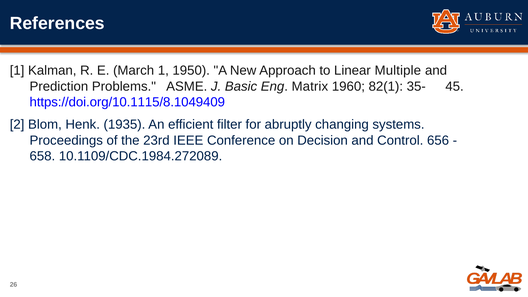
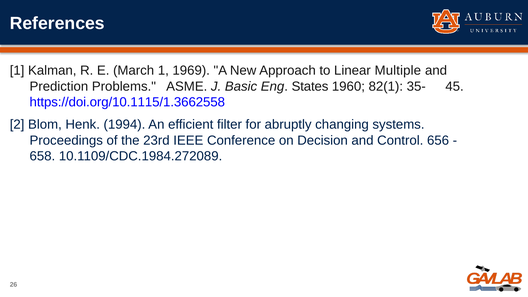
1950: 1950 -> 1969
Matrix: Matrix -> States
https://doi.org/10.1115/8.1049409: https://doi.org/10.1115/8.1049409 -> https://doi.org/10.1115/1.3662558
1935: 1935 -> 1994
